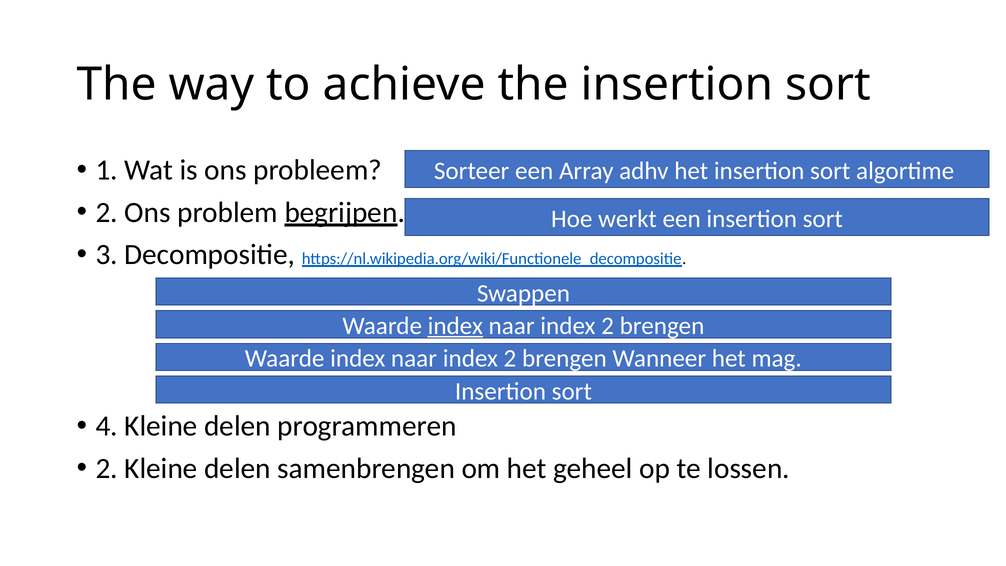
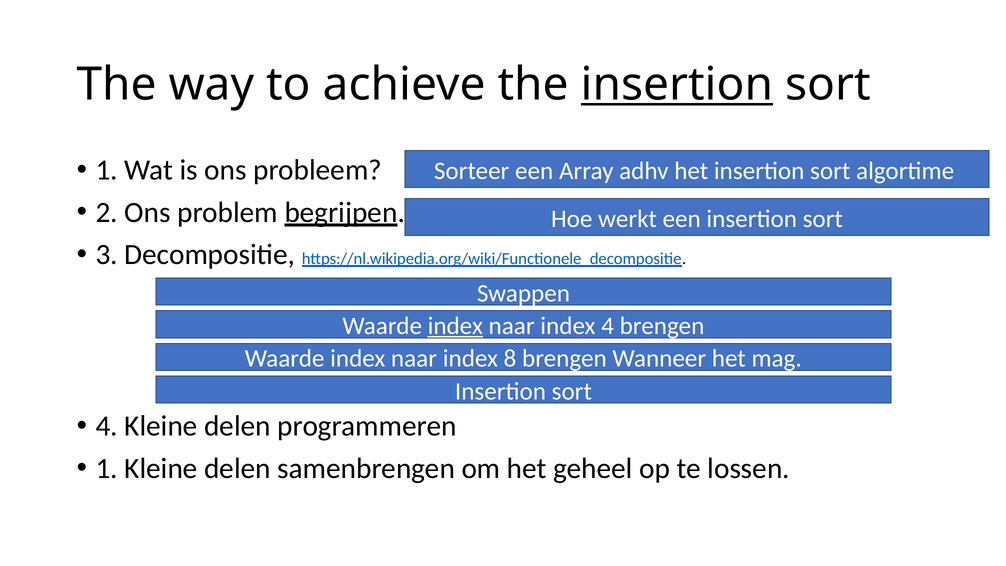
insertion at (677, 85) underline: none -> present
2 at (608, 326): 2 -> 4
2 at (510, 359): 2 -> 8
2 at (107, 468): 2 -> 1
